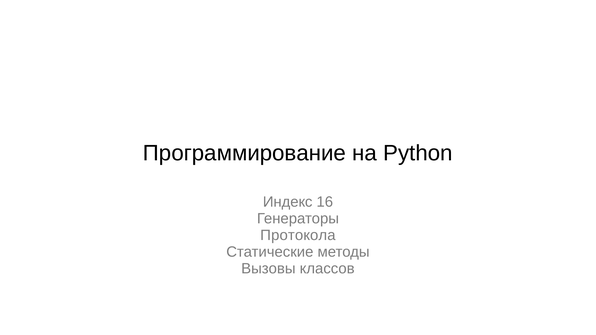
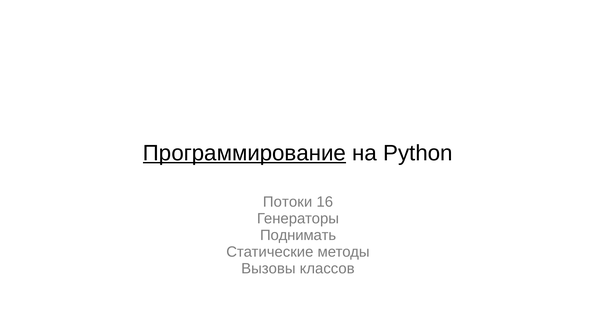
Программирование underline: none -> present
Индекс: Индекс -> Потоки
Протокола: Протокола -> Поднимать
